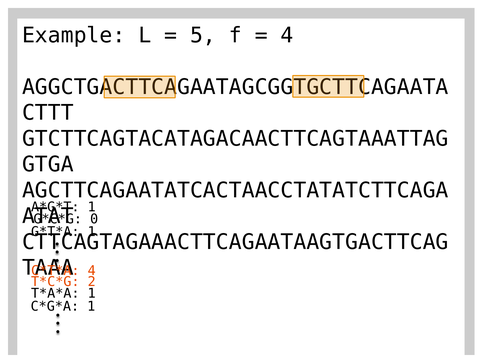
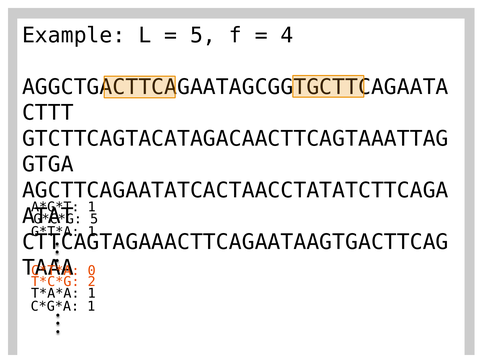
0 at (94, 219): 0 -> 5
4 at (92, 270): 4 -> 0
